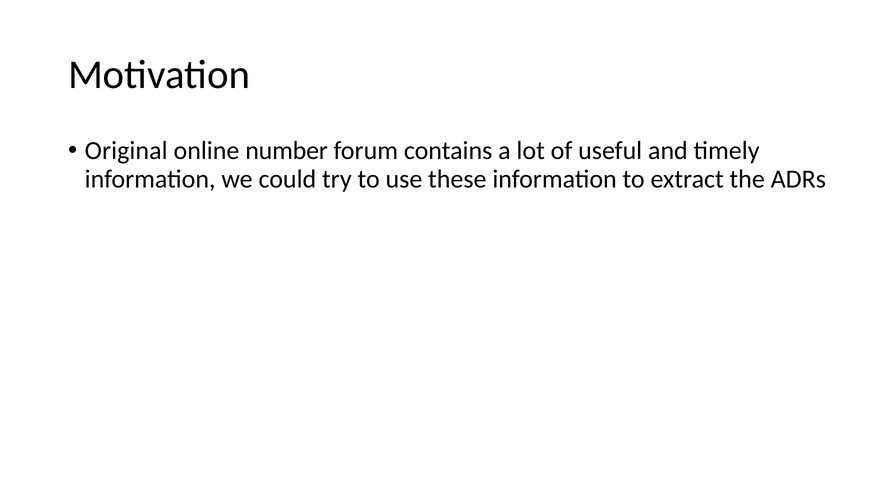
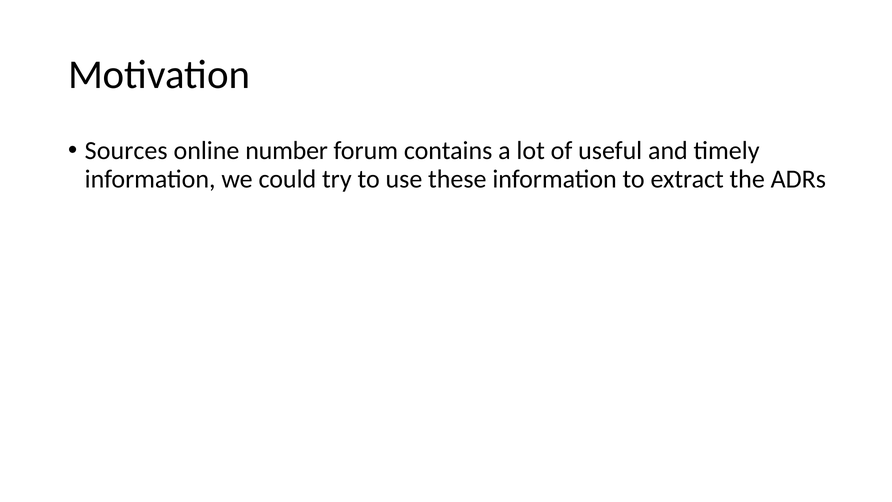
Original: Original -> Sources
